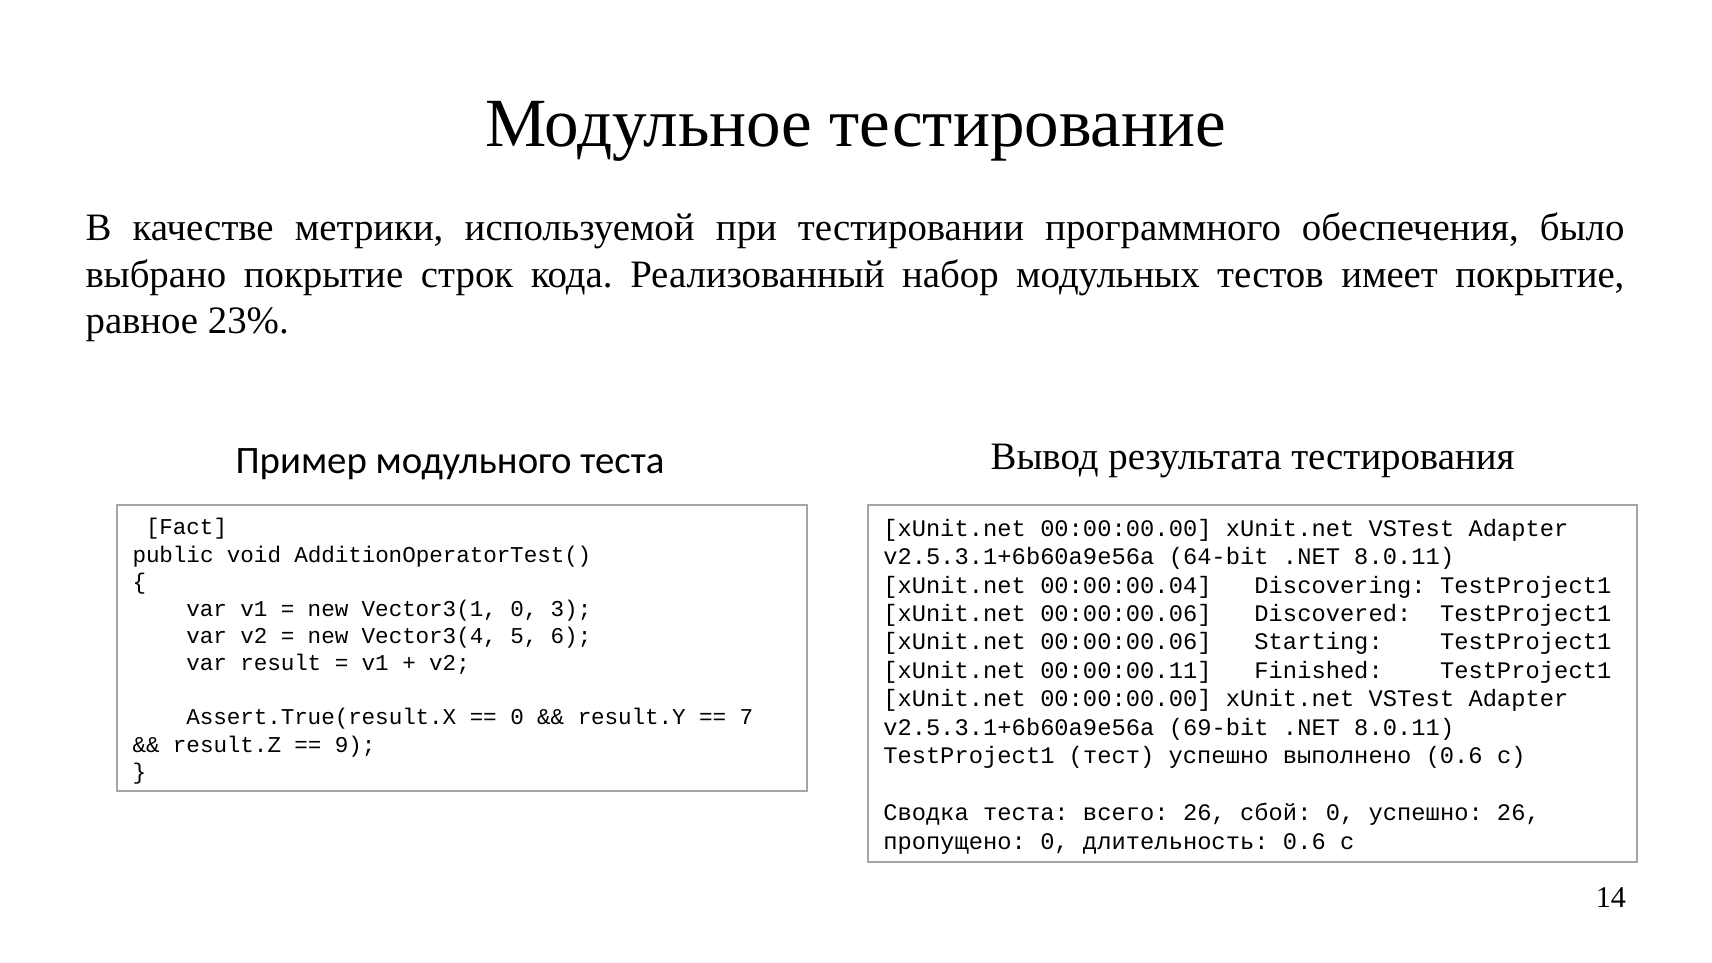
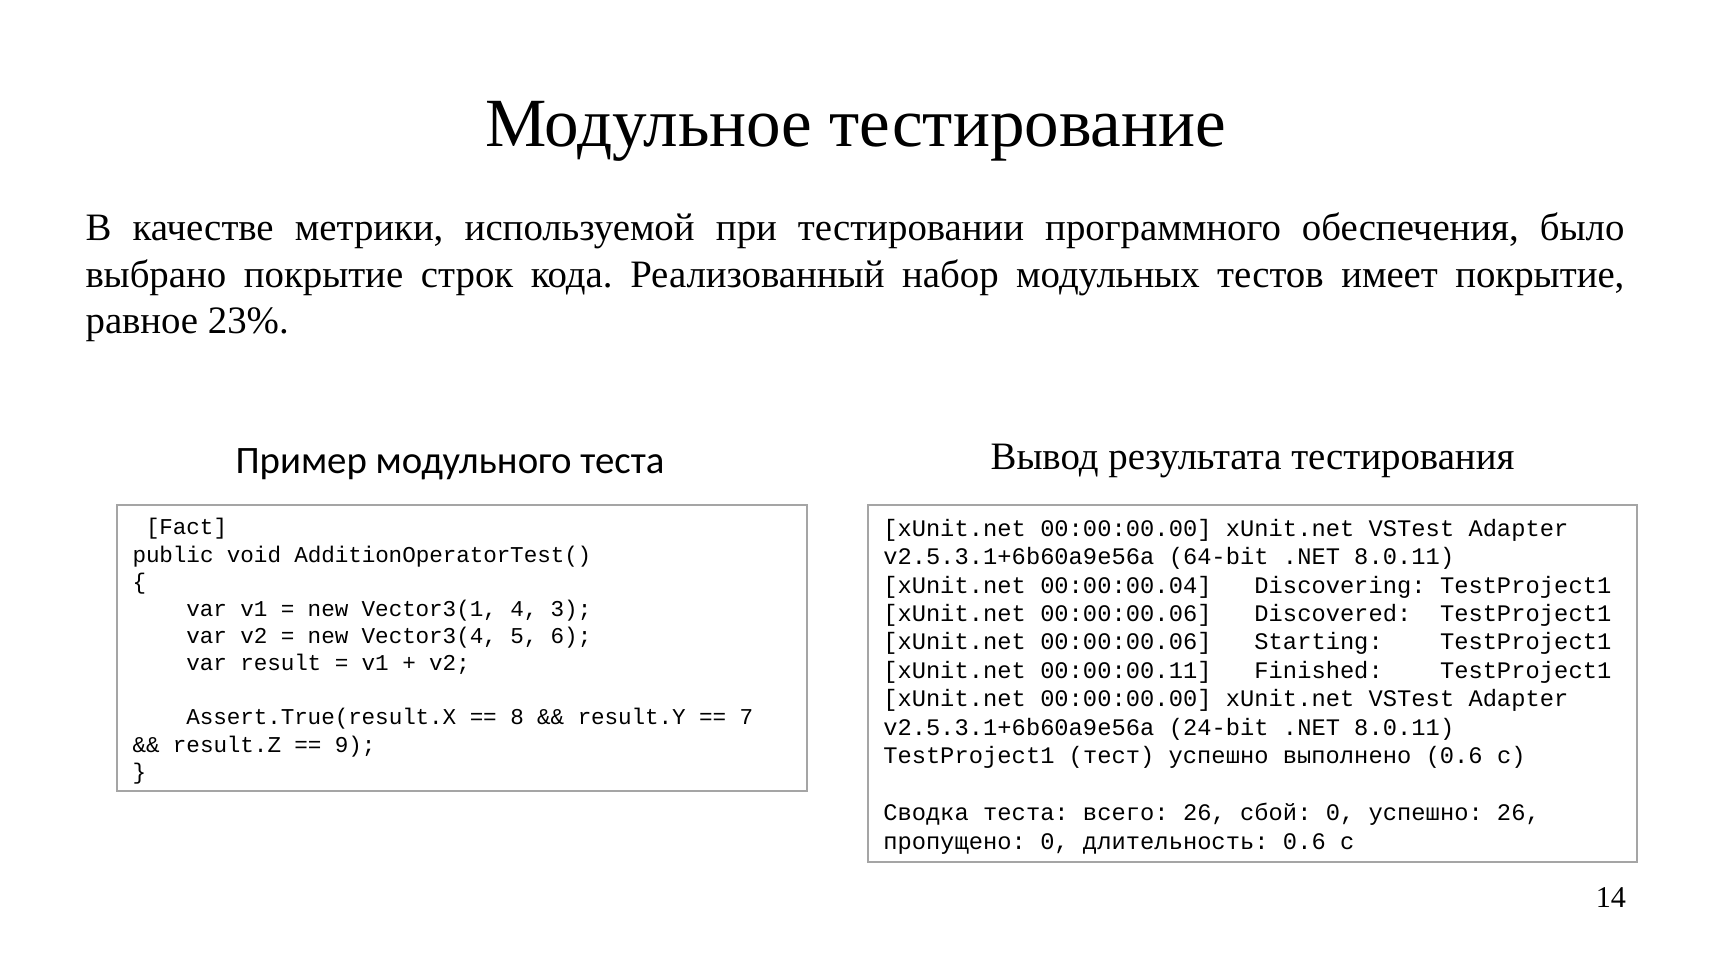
Vector3(1 0: 0 -> 4
0 at (517, 718): 0 -> 8
69-bit: 69-bit -> 24-bit
